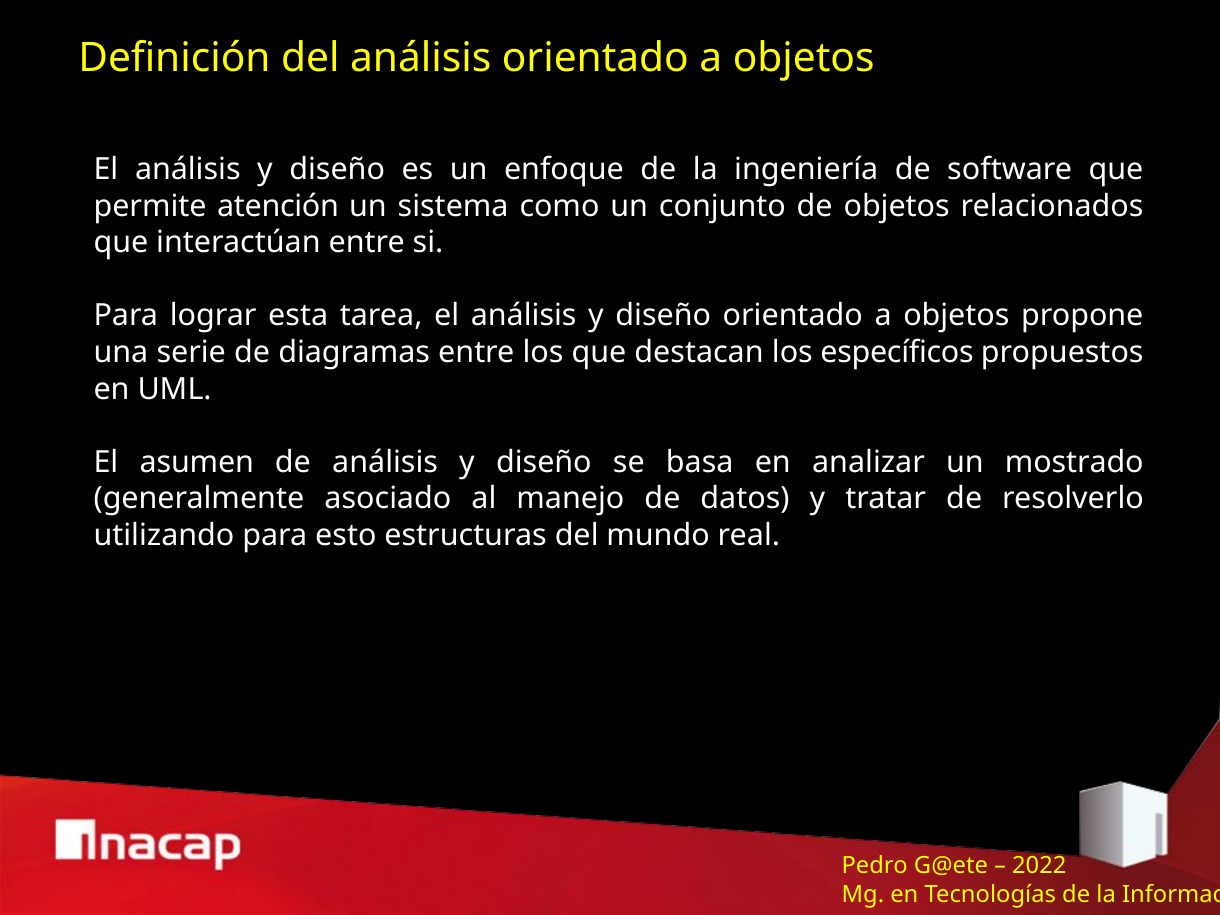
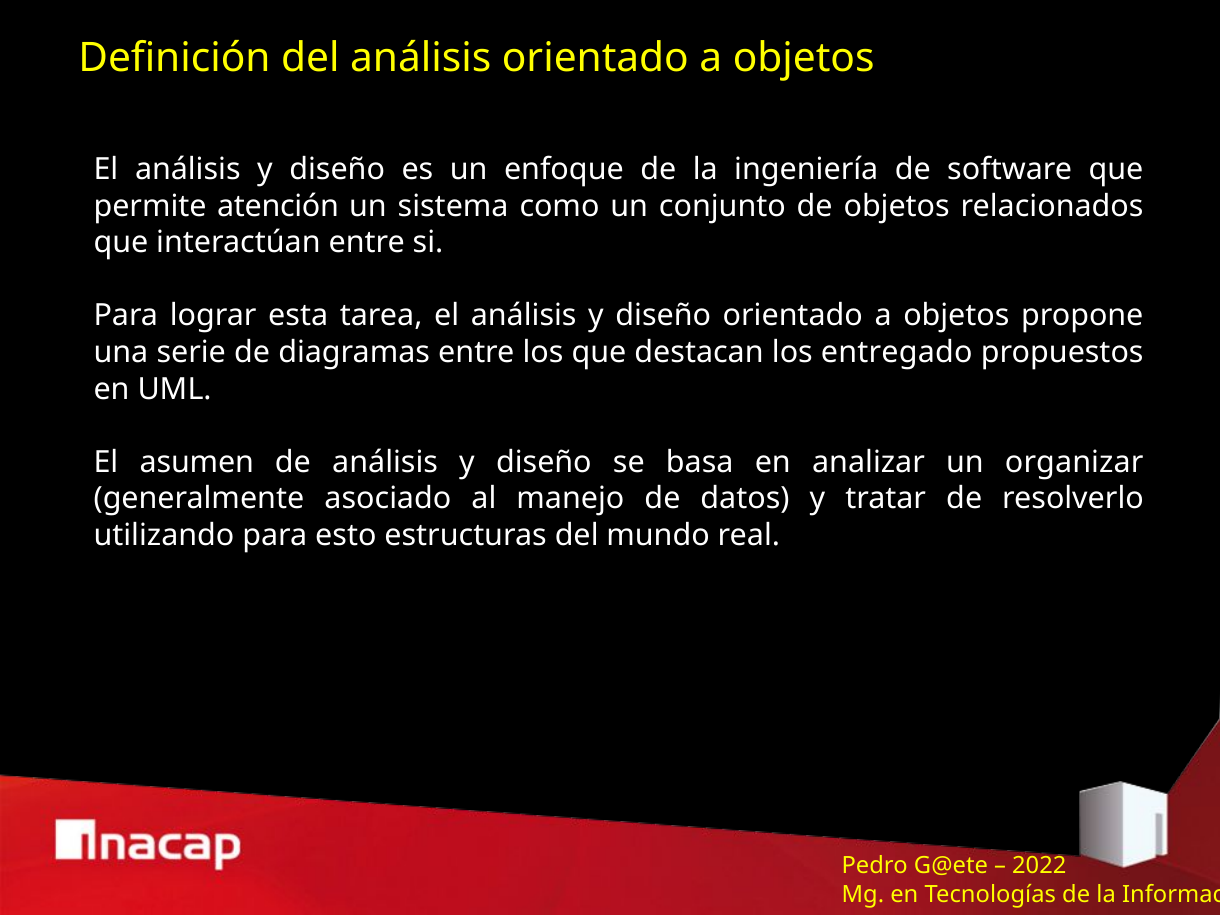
específicos: específicos -> entregado
mostrado: mostrado -> organizar
